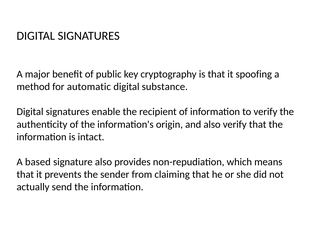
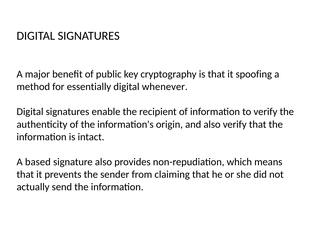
automatic: automatic -> essentially
substance: substance -> whenever
